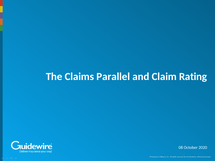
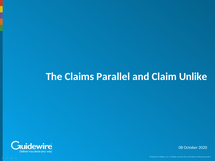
Rating: Rating -> Unlike
